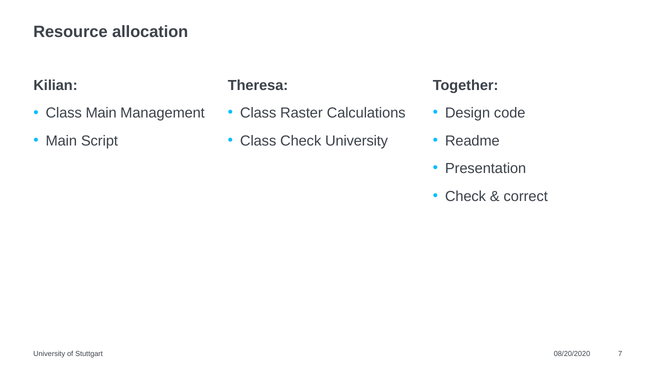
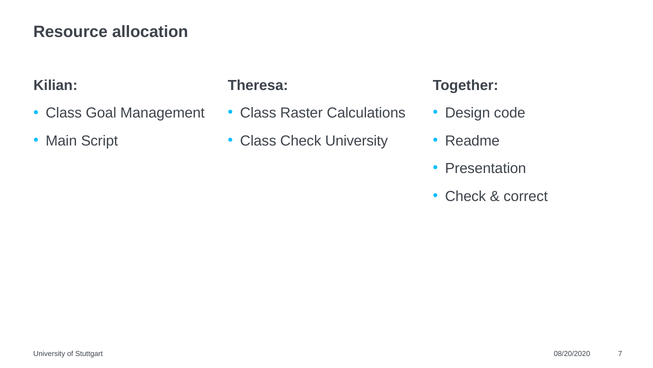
Class Main: Main -> Goal
